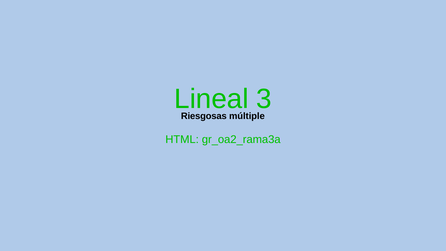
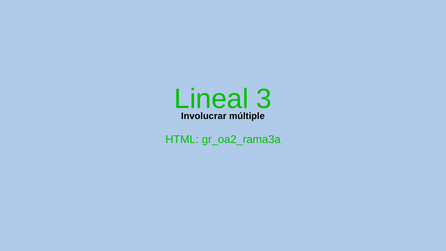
Riesgosas: Riesgosas -> Involucrar
